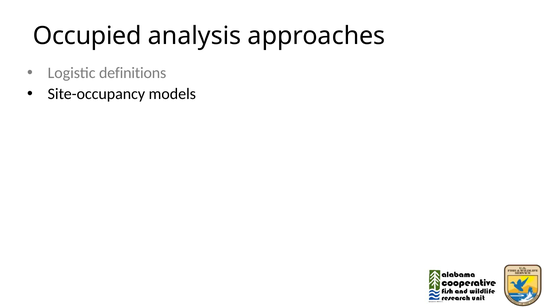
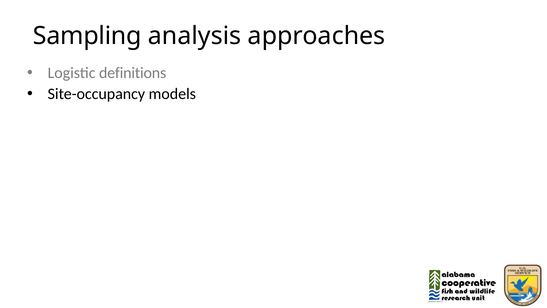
Occupied: Occupied -> Sampling
